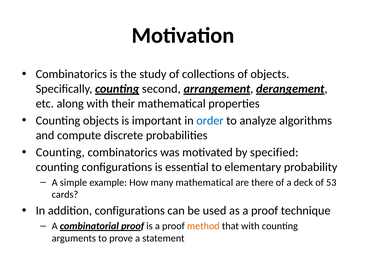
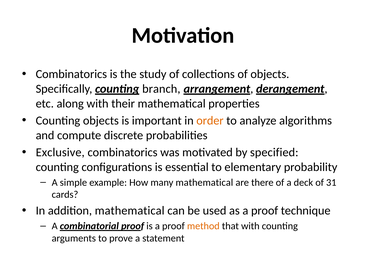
second: second -> branch
order colour: blue -> orange
Counting at (60, 152): Counting -> Exclusive
53: 53 -> 31
addition configurations: configurations -> mathematical
